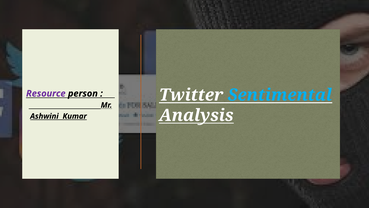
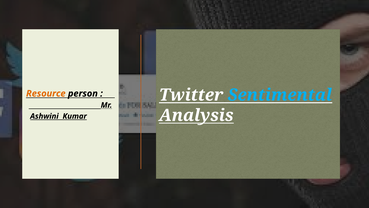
Resource colour: purple -> orange
